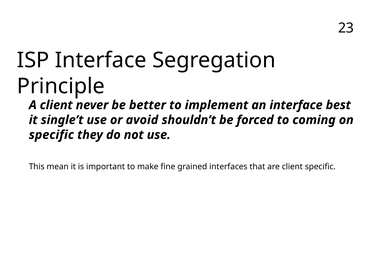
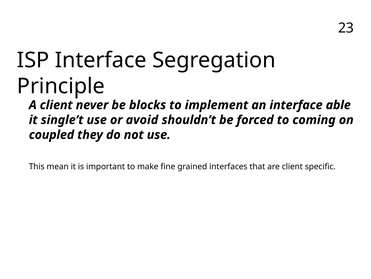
better: better -> blocks
best: best -> able
specific at (51, 134): specific -> coupled
